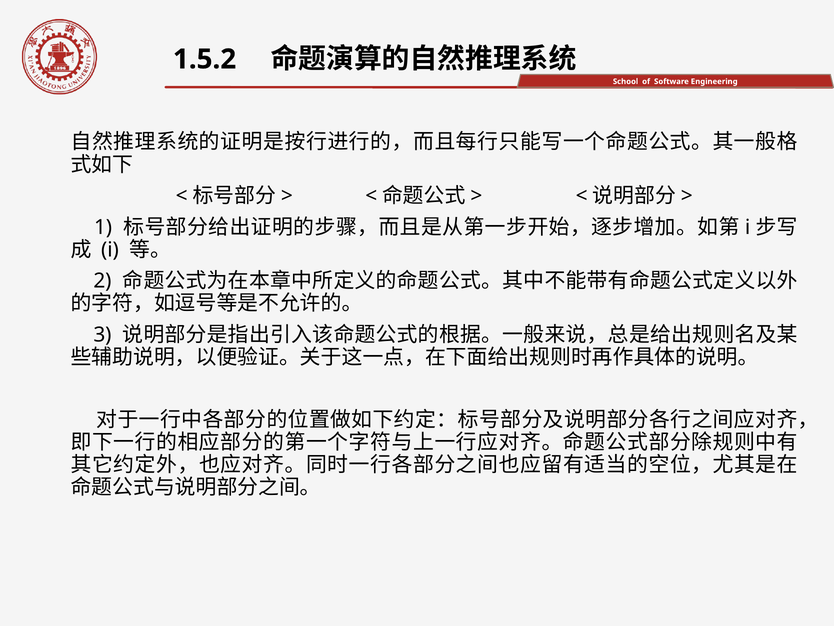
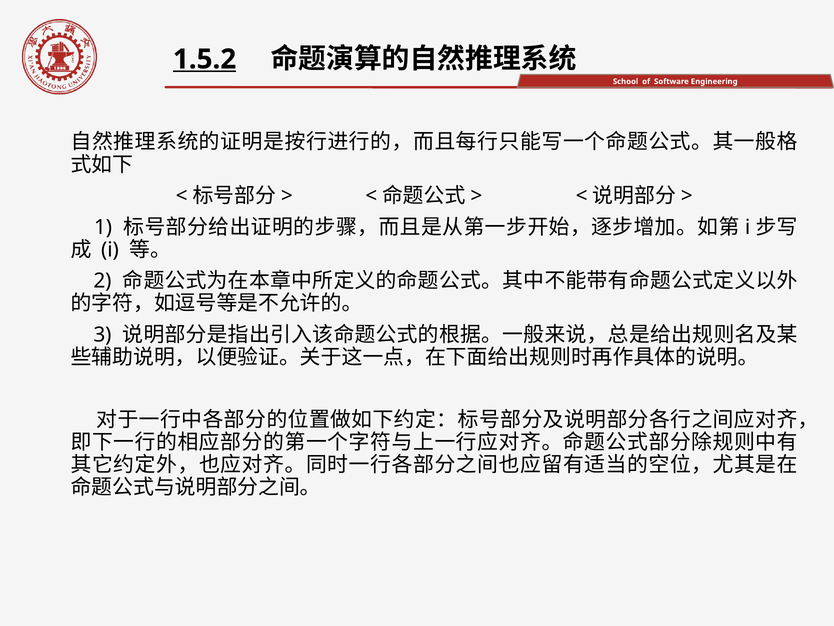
1.5.2 underline: none -> present
